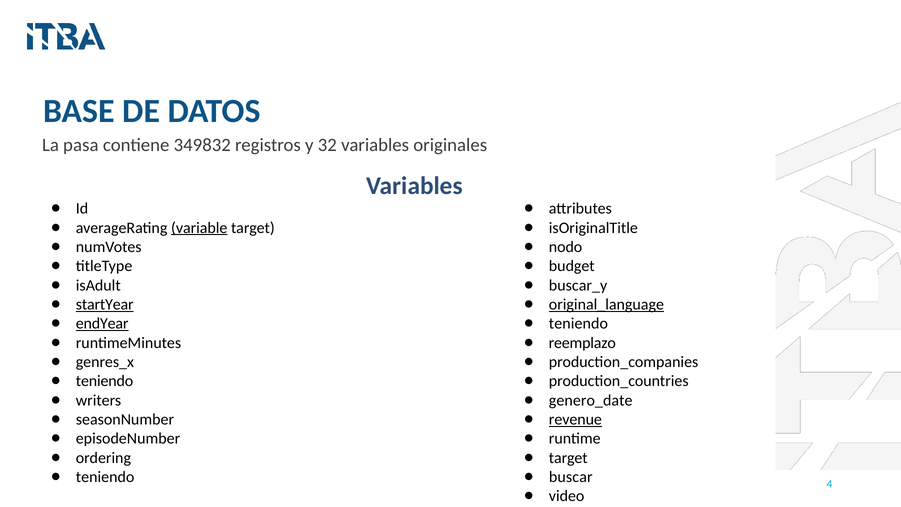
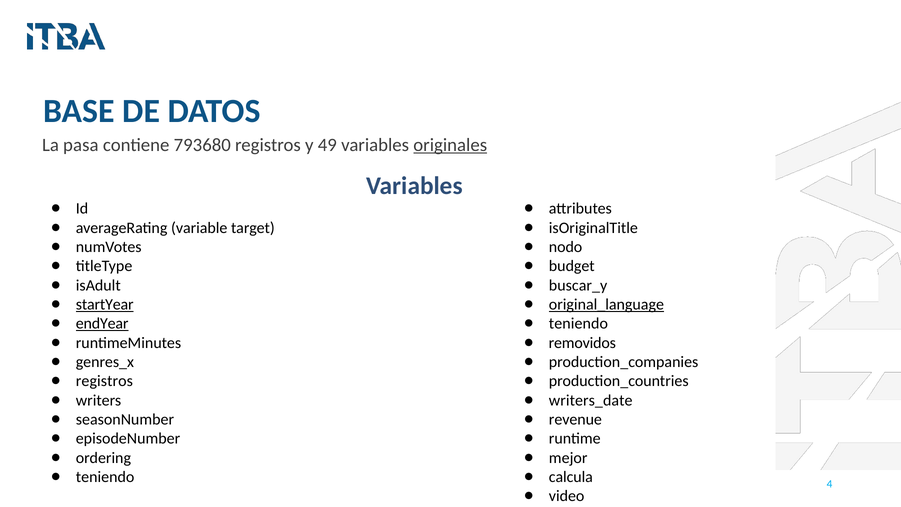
349832: 349832 -> 793680
32: 32 -> 49
originales underline: none -> present
variable underline: present -> none
reemplazo: reemplazo -> removidos
teniendo at (105, 381): teniendo -> registros
genero_date: genero_date -> writers_date
revenue underline: present -> none
target at (568, 458): target -> mejor
buscar: buscar -> calcula
